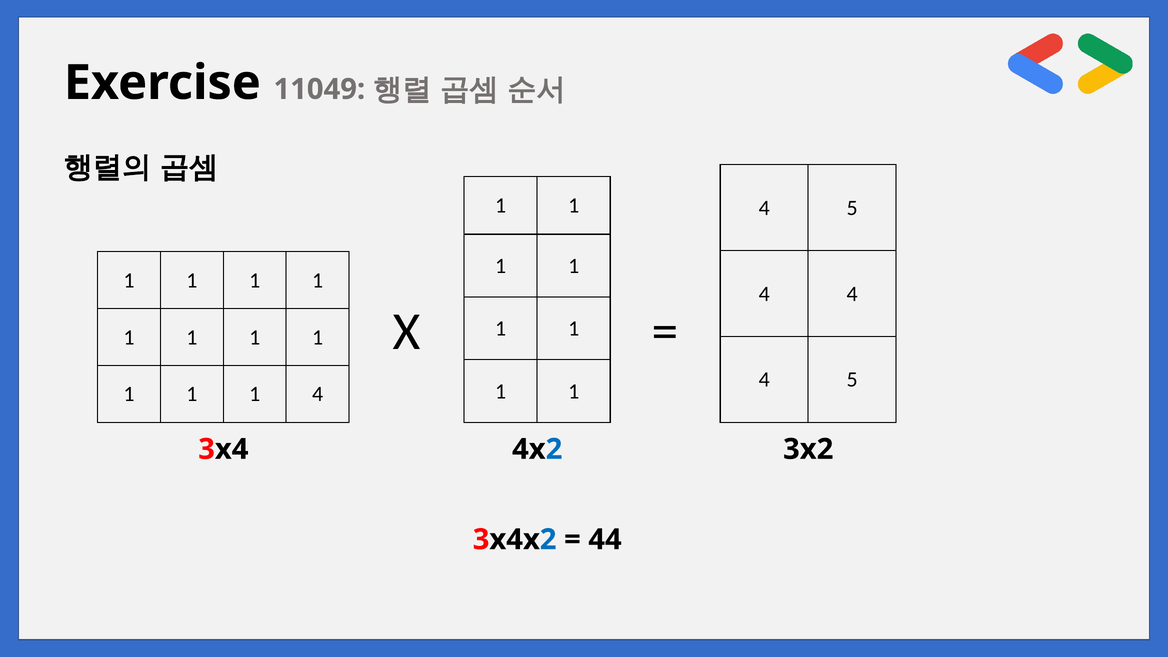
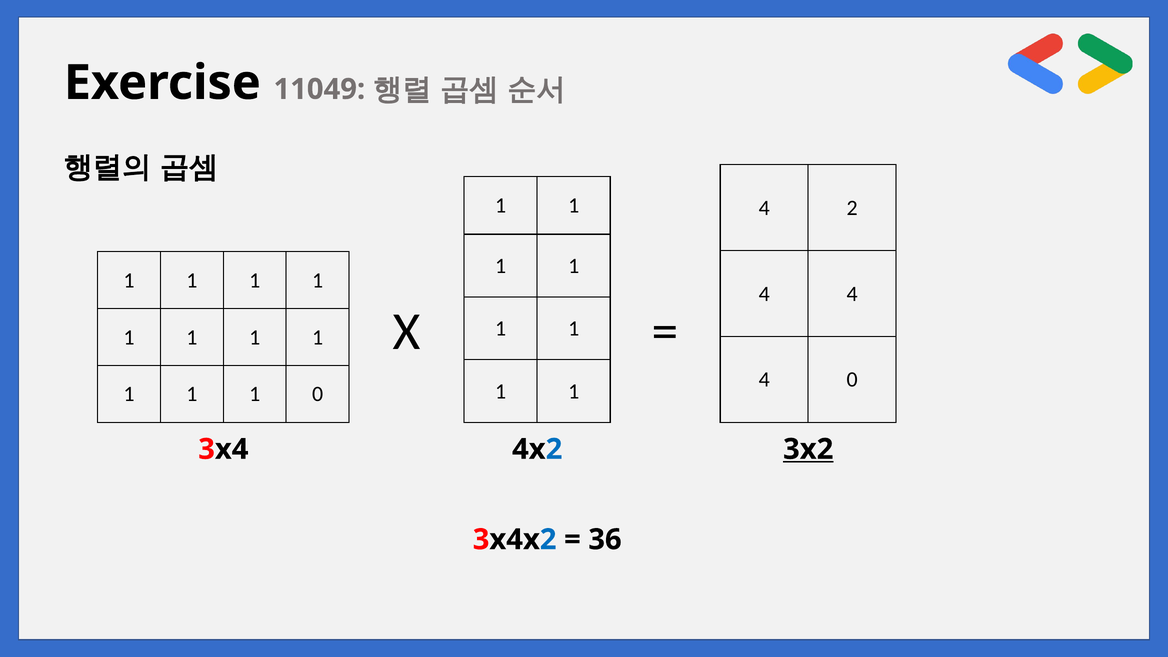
5 at (852, 208): 5 -> 2
5 at (852, 380): 5 -> 0
4 at (318, 394): 4 -> 0
3x2 underline: none -> present
44: 44 -> 36
